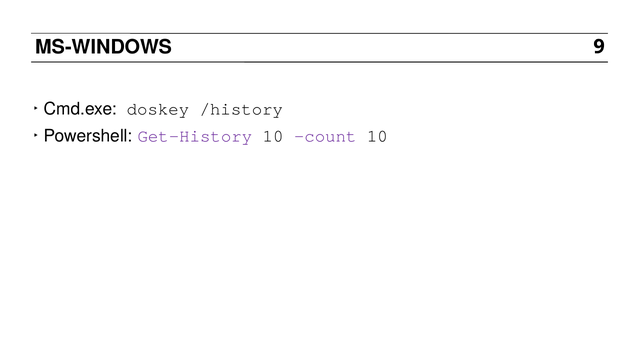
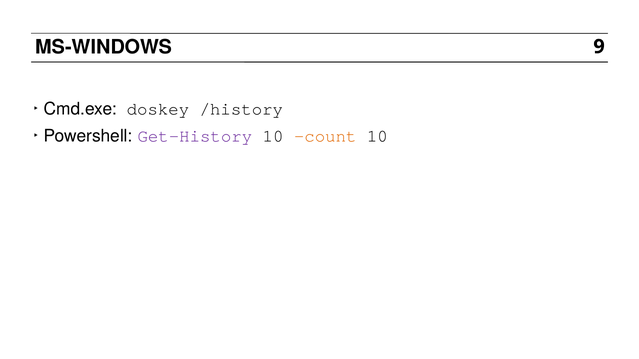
count colour: purple -> orange
